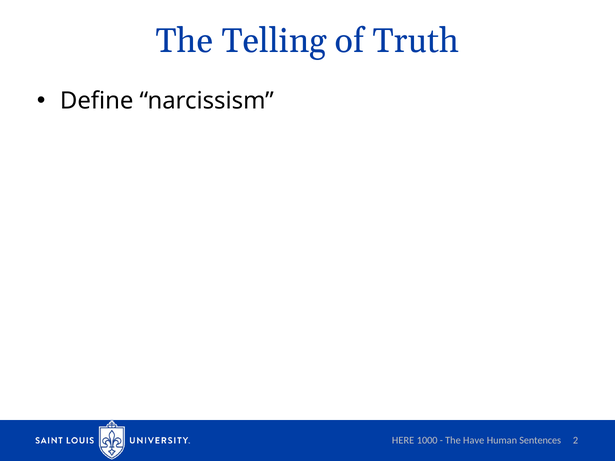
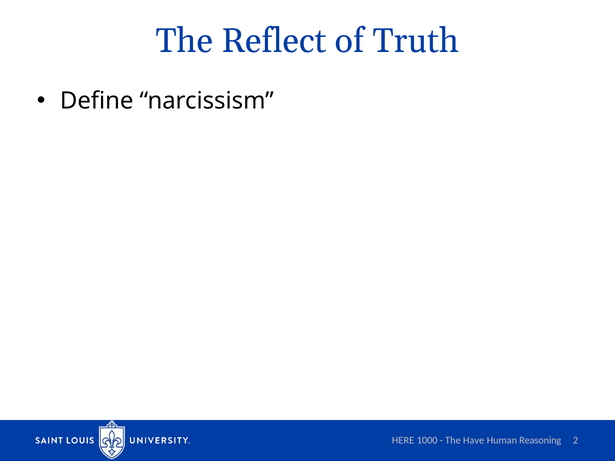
Telling: Telling -> Reflect
Sentences: Sentences -> Reasoning
